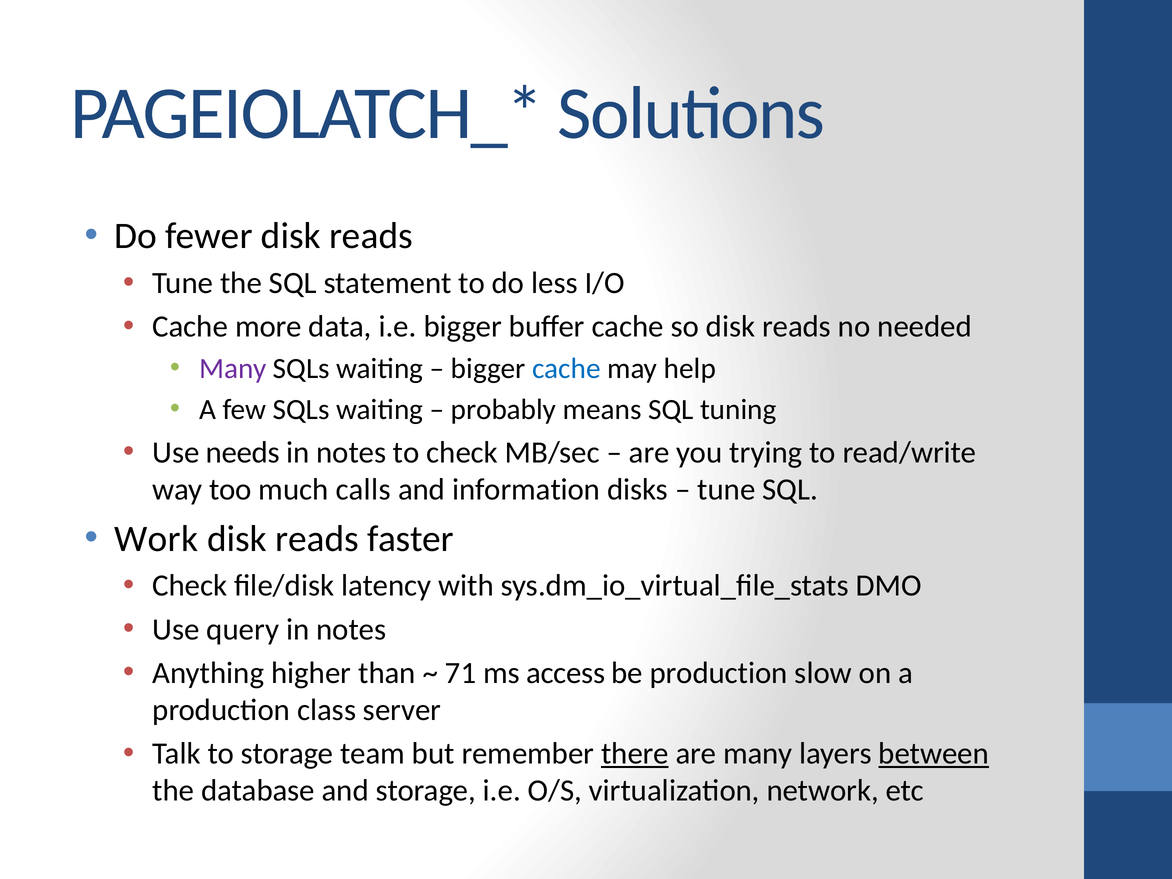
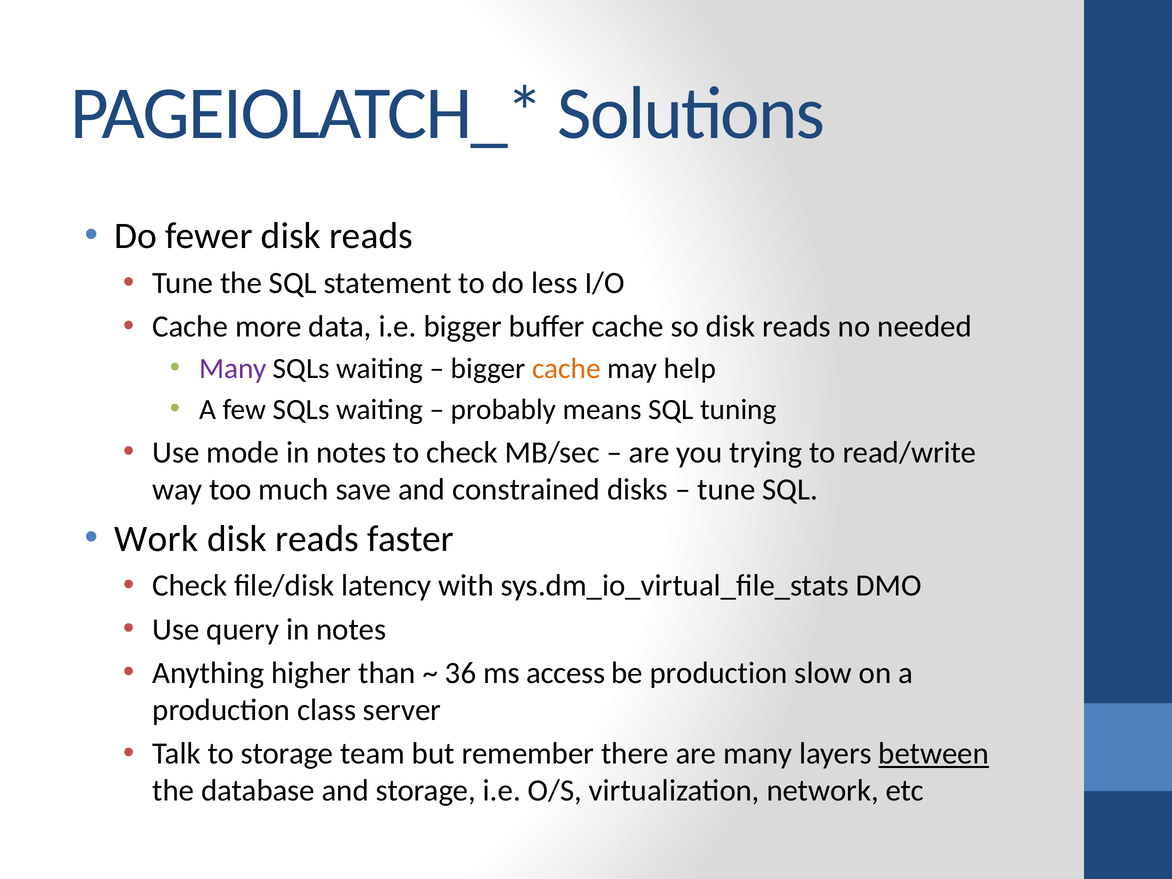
cache at (566, 369) colour: blue -> orange
needs: needs -> mode
calls: calls -> save
information: information -> constrained
71: 71 -> 36
there underline: present -> none
